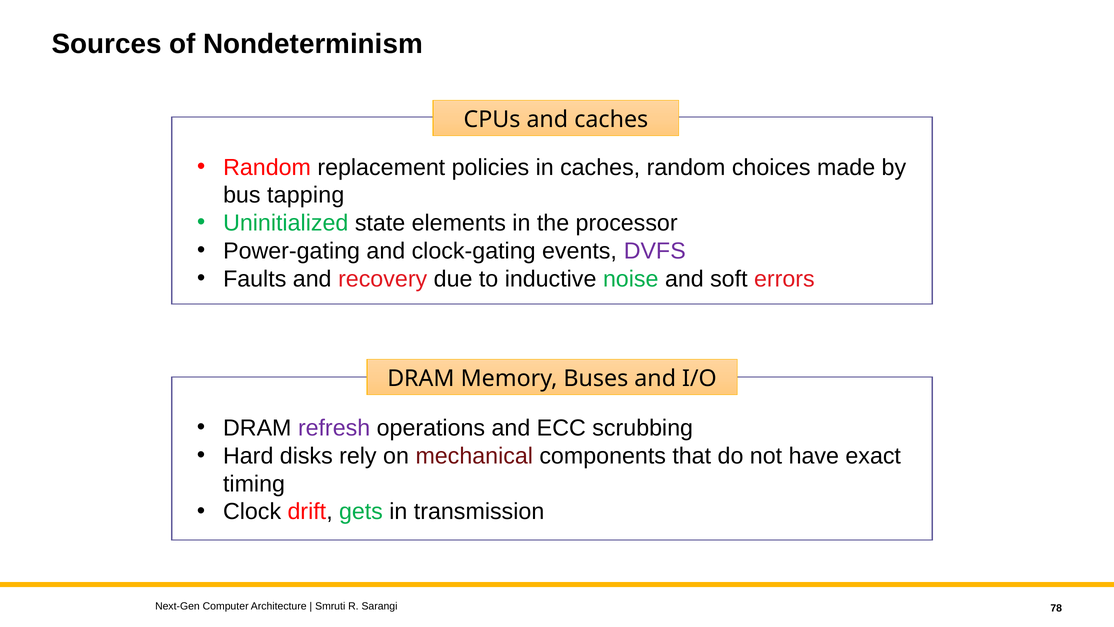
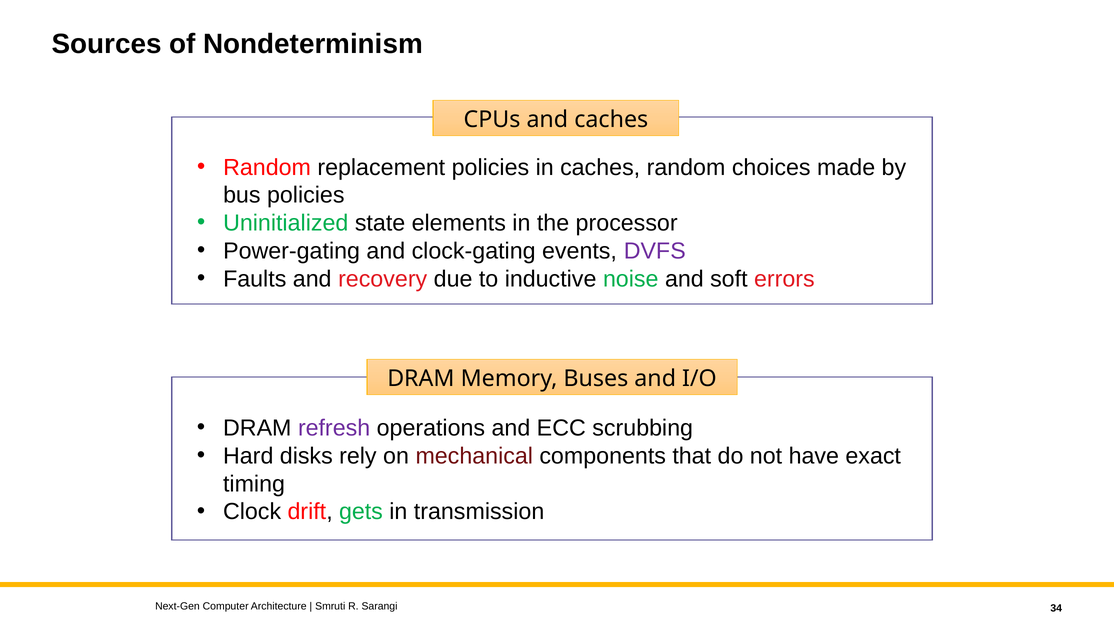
bus tapping: tapping -> policies
78: 78 -> 34
